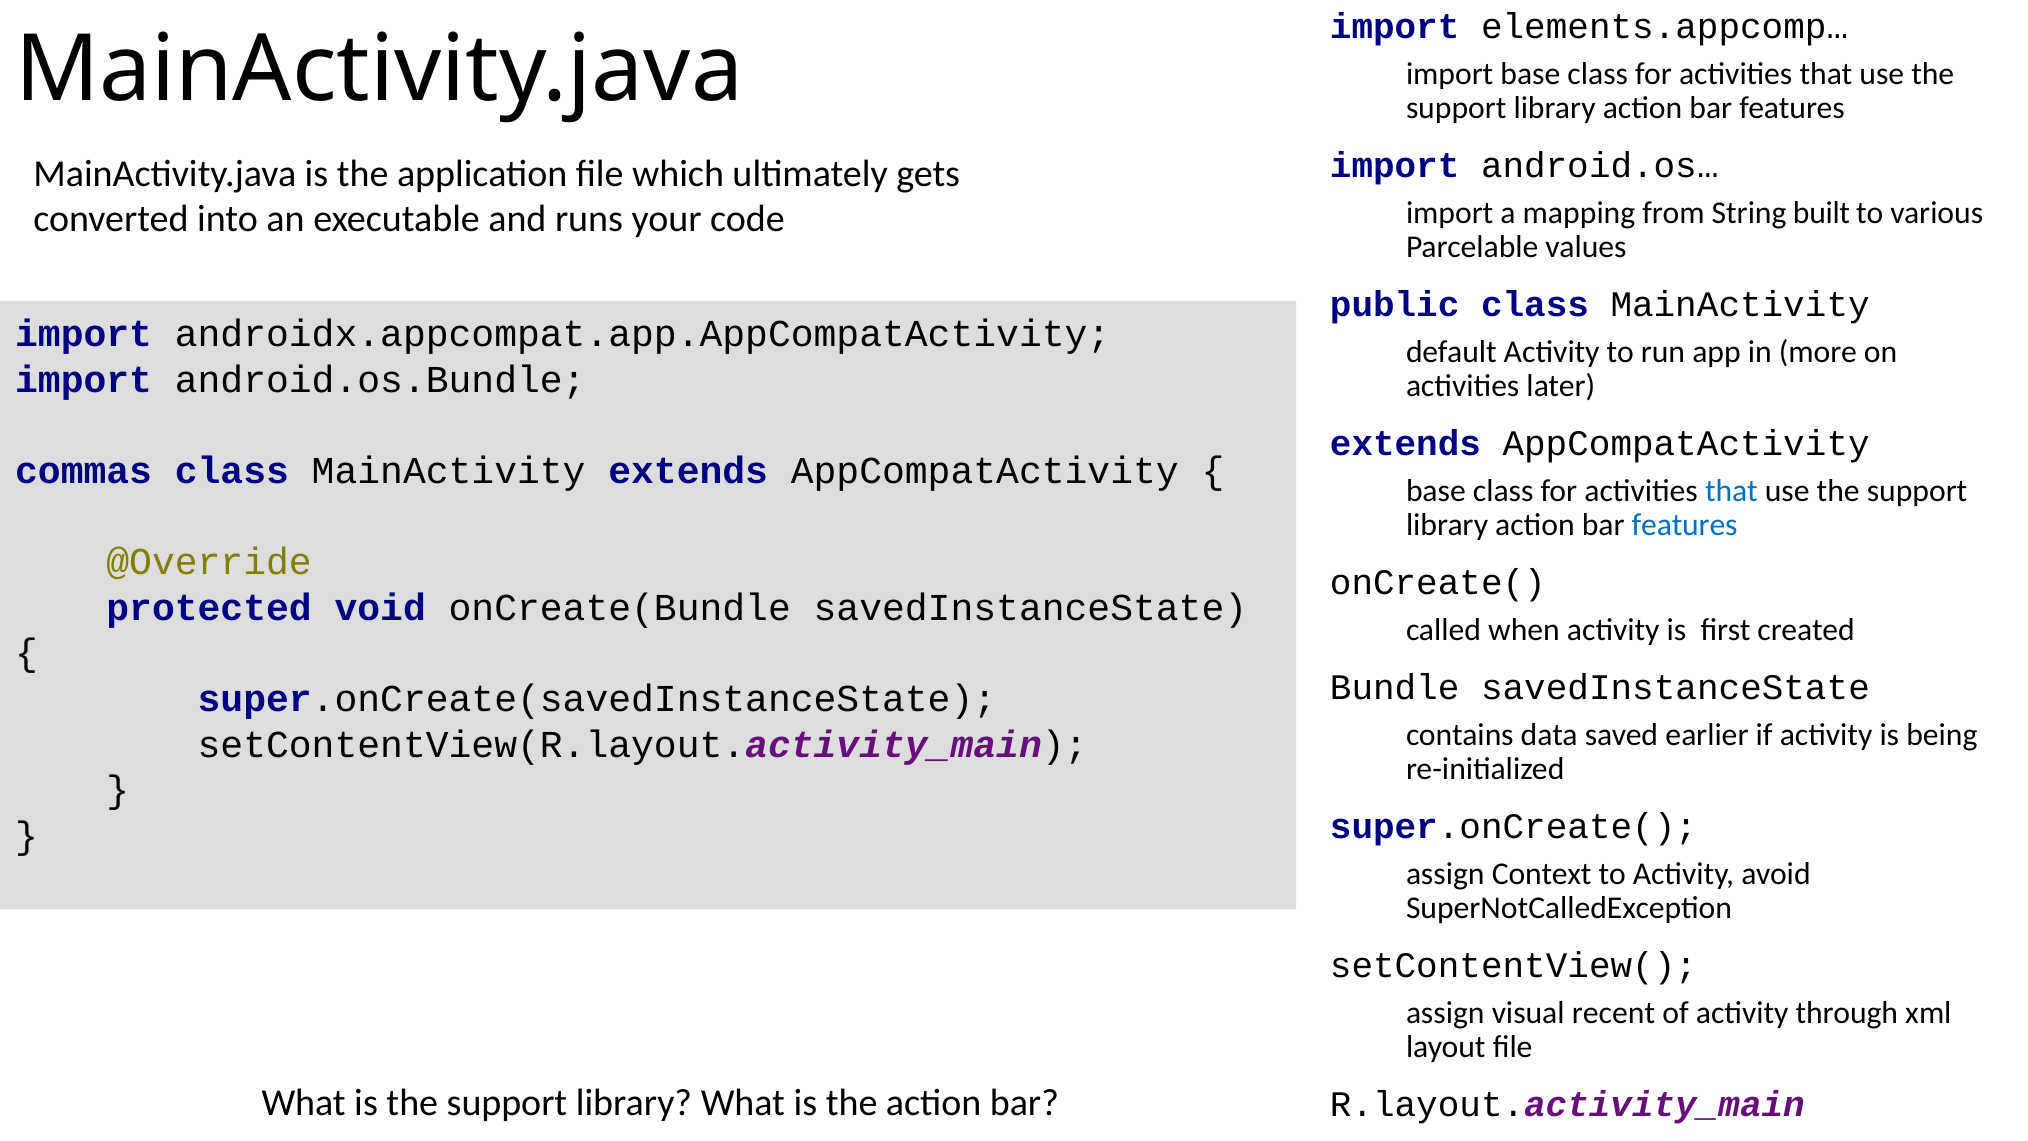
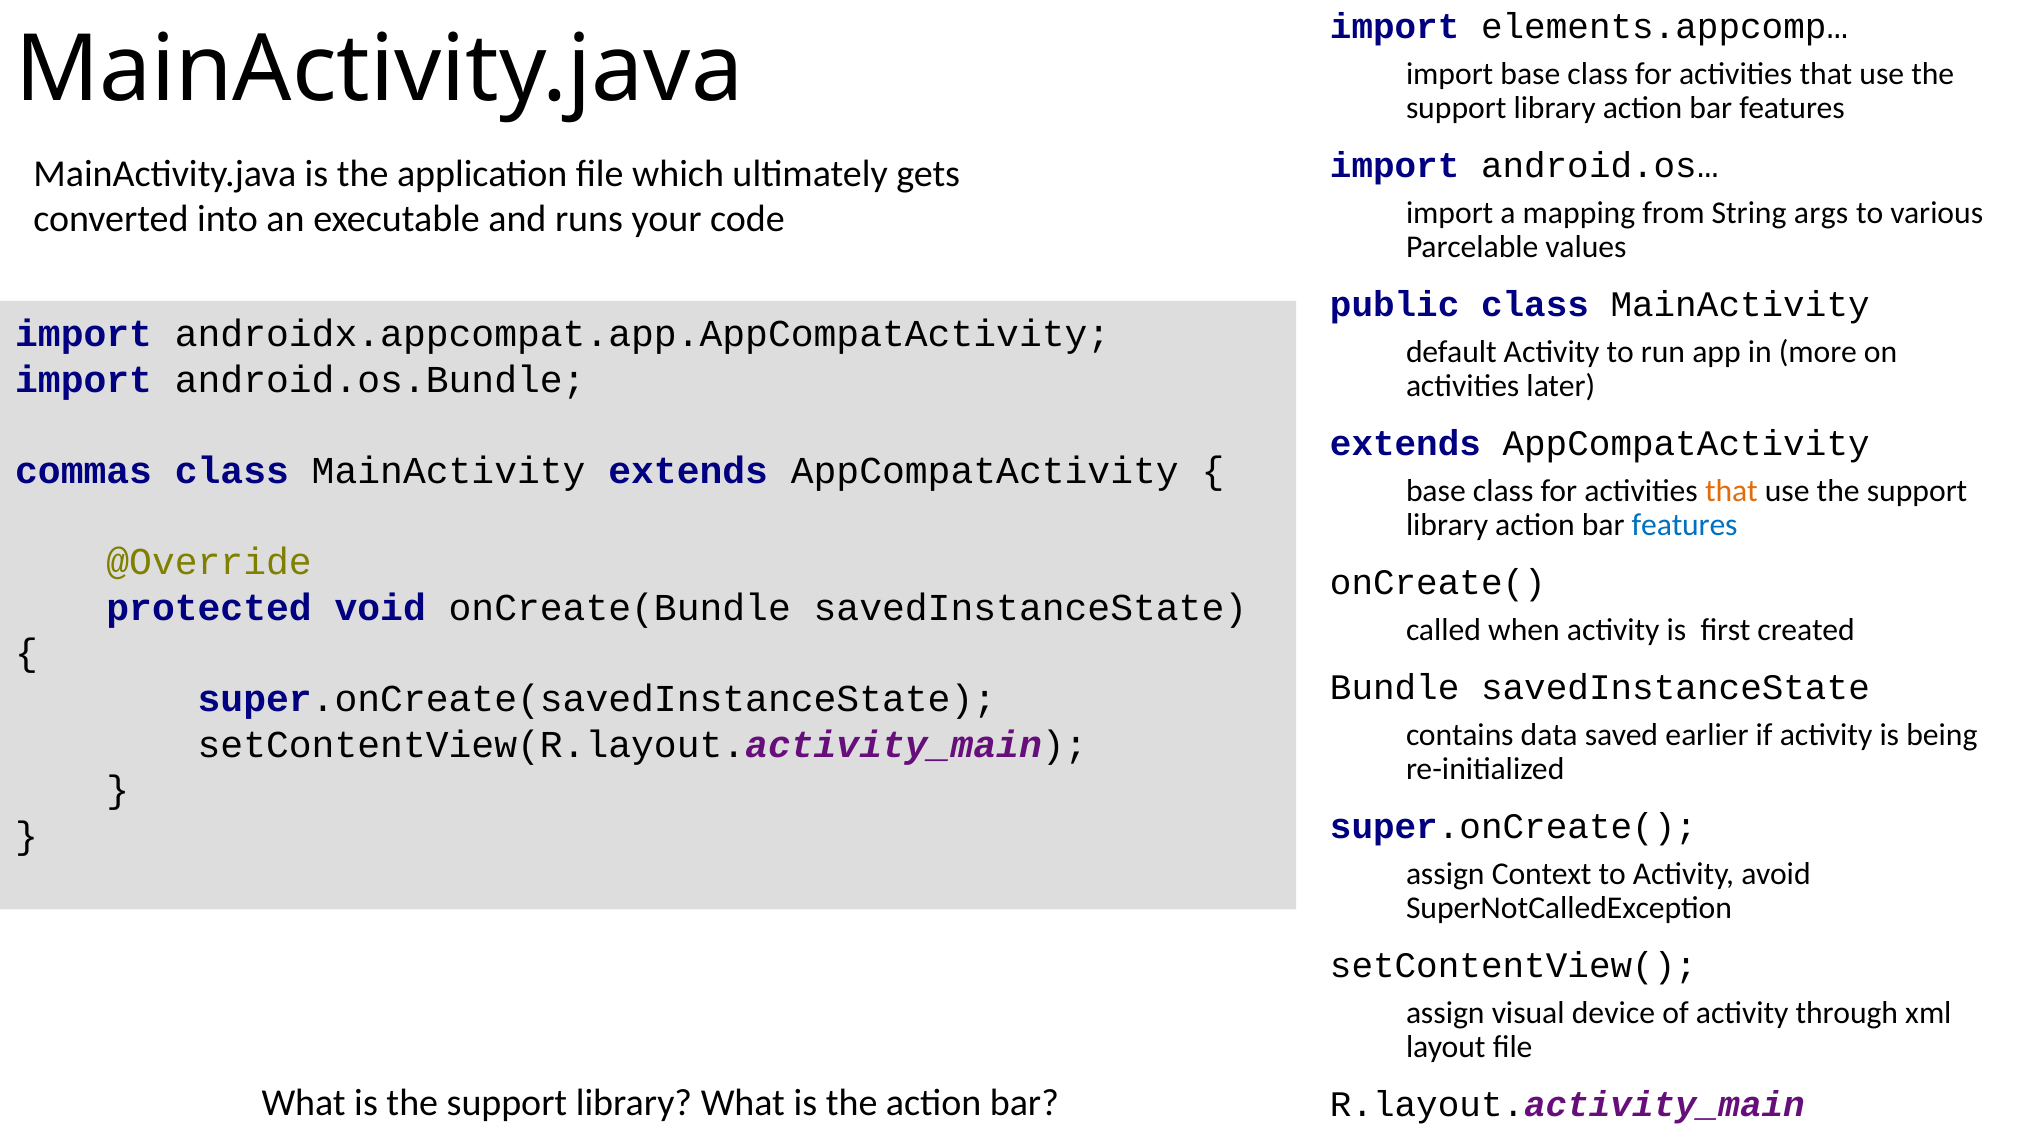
built: built -> args
that at (1731, 491) colour: blue -> orange
recent: recent -> device
